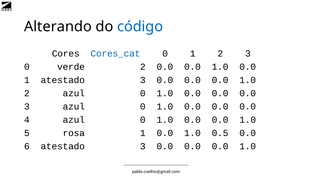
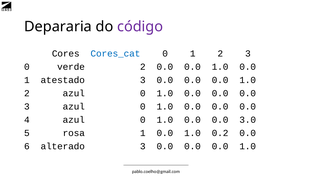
Alterando: Alterando -> Depararia
código colour: blue -> purple
1.0 0.0 0.0 1.0: 1.0 -> 3.0
0.5: 0.5 -> 0.2
6 atestado: atestado -> alterado
